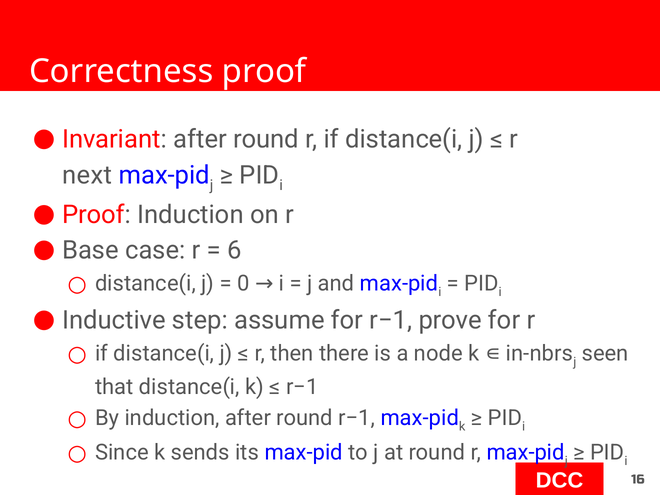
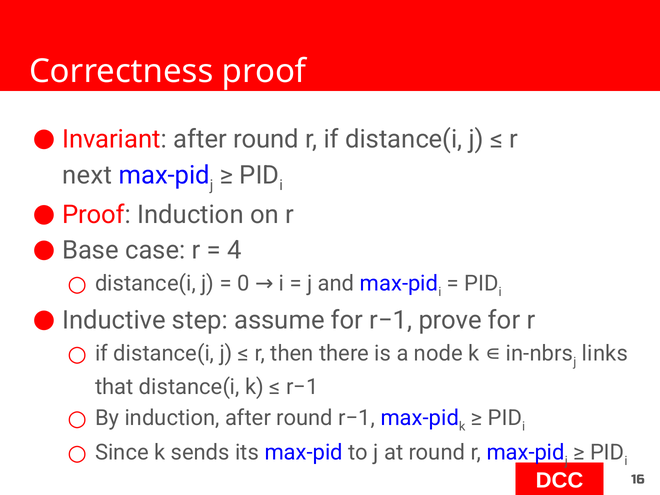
6: 6 -> 4
seen: seen -> links
